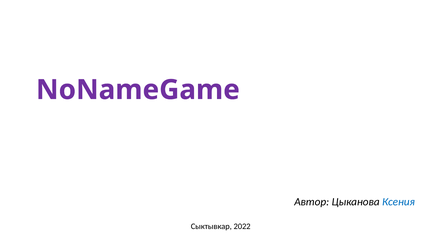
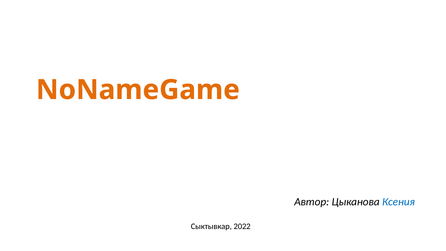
NoNameGame colour: purple -> orange
